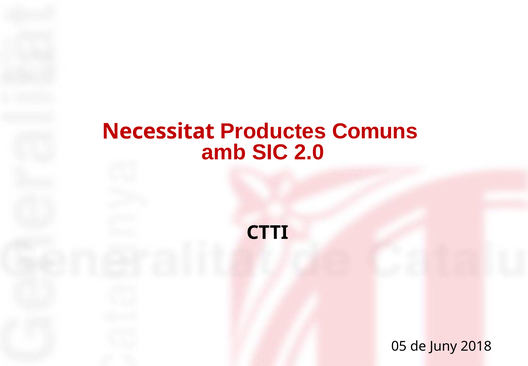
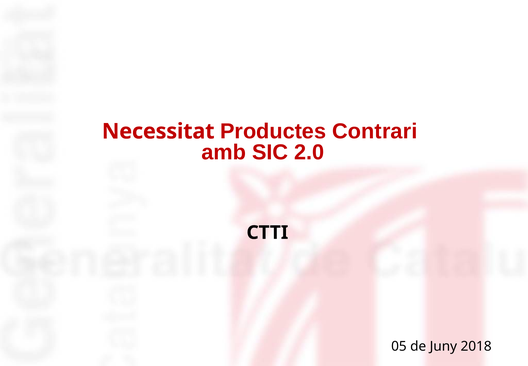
Comuns: Comuns -> Contrari
